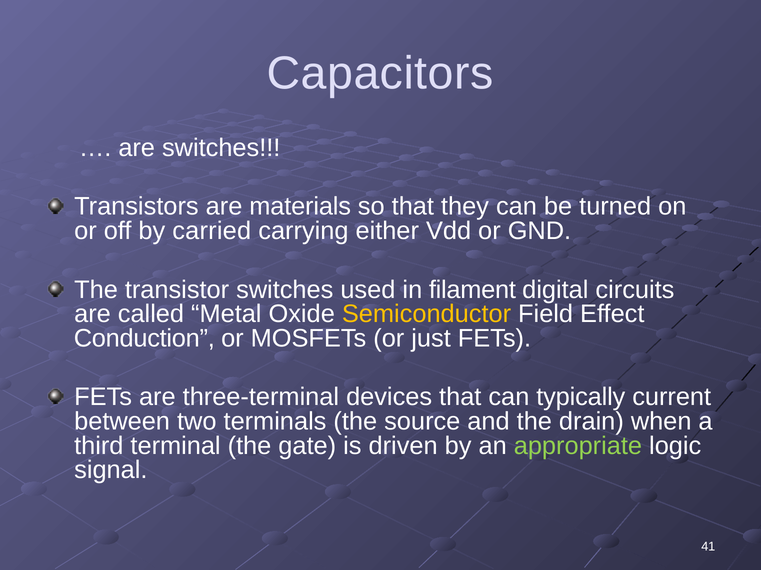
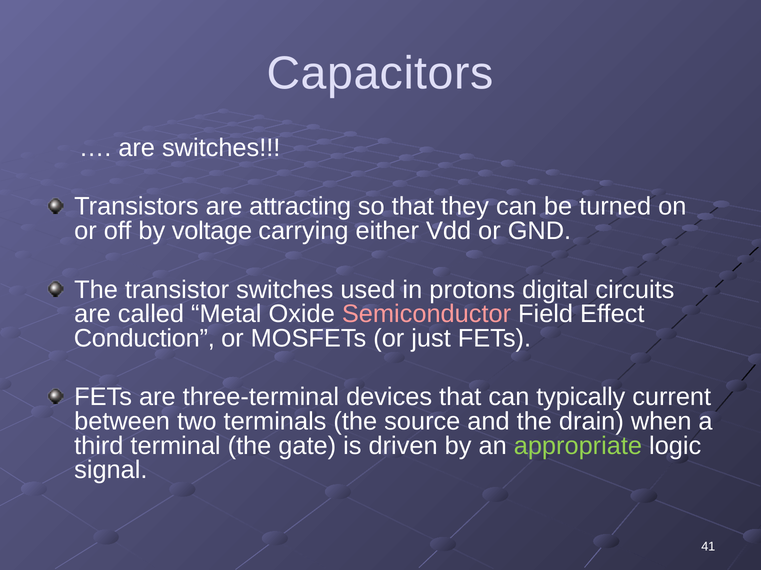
materials: materials -> attracting
carried: carried -> voltage
filament: filament -> protons
Semiconductor colour: yellow -> pink
